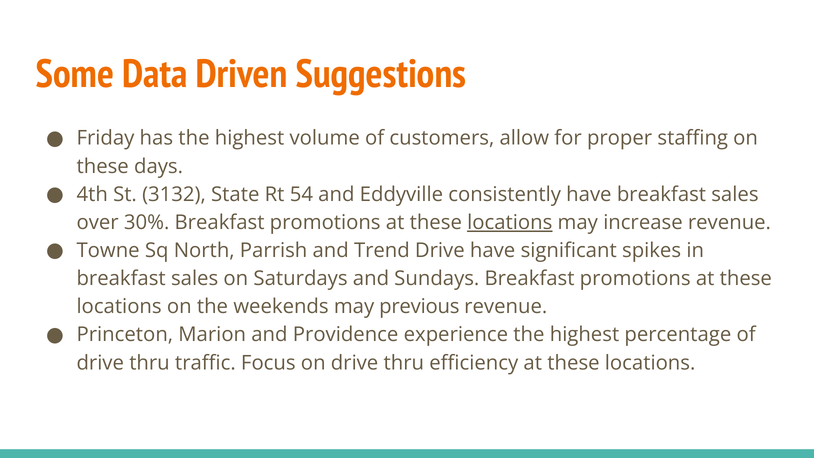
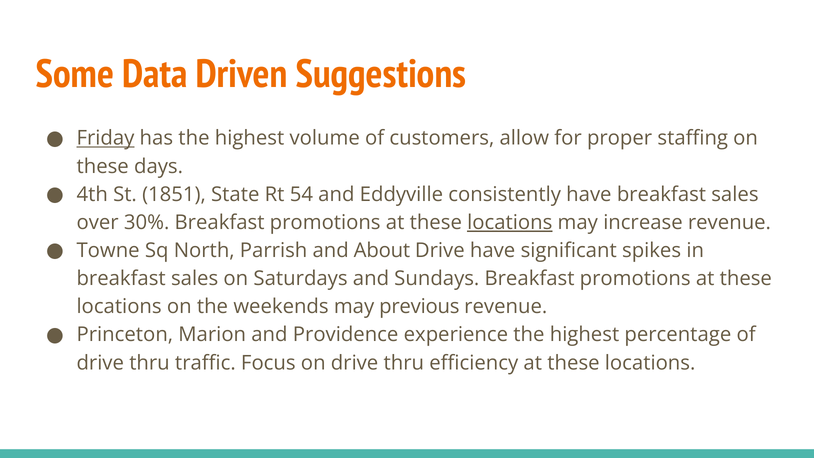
Friday underline: none -> present
3132: 3132 -> 1851
Trend: Trend -> About
